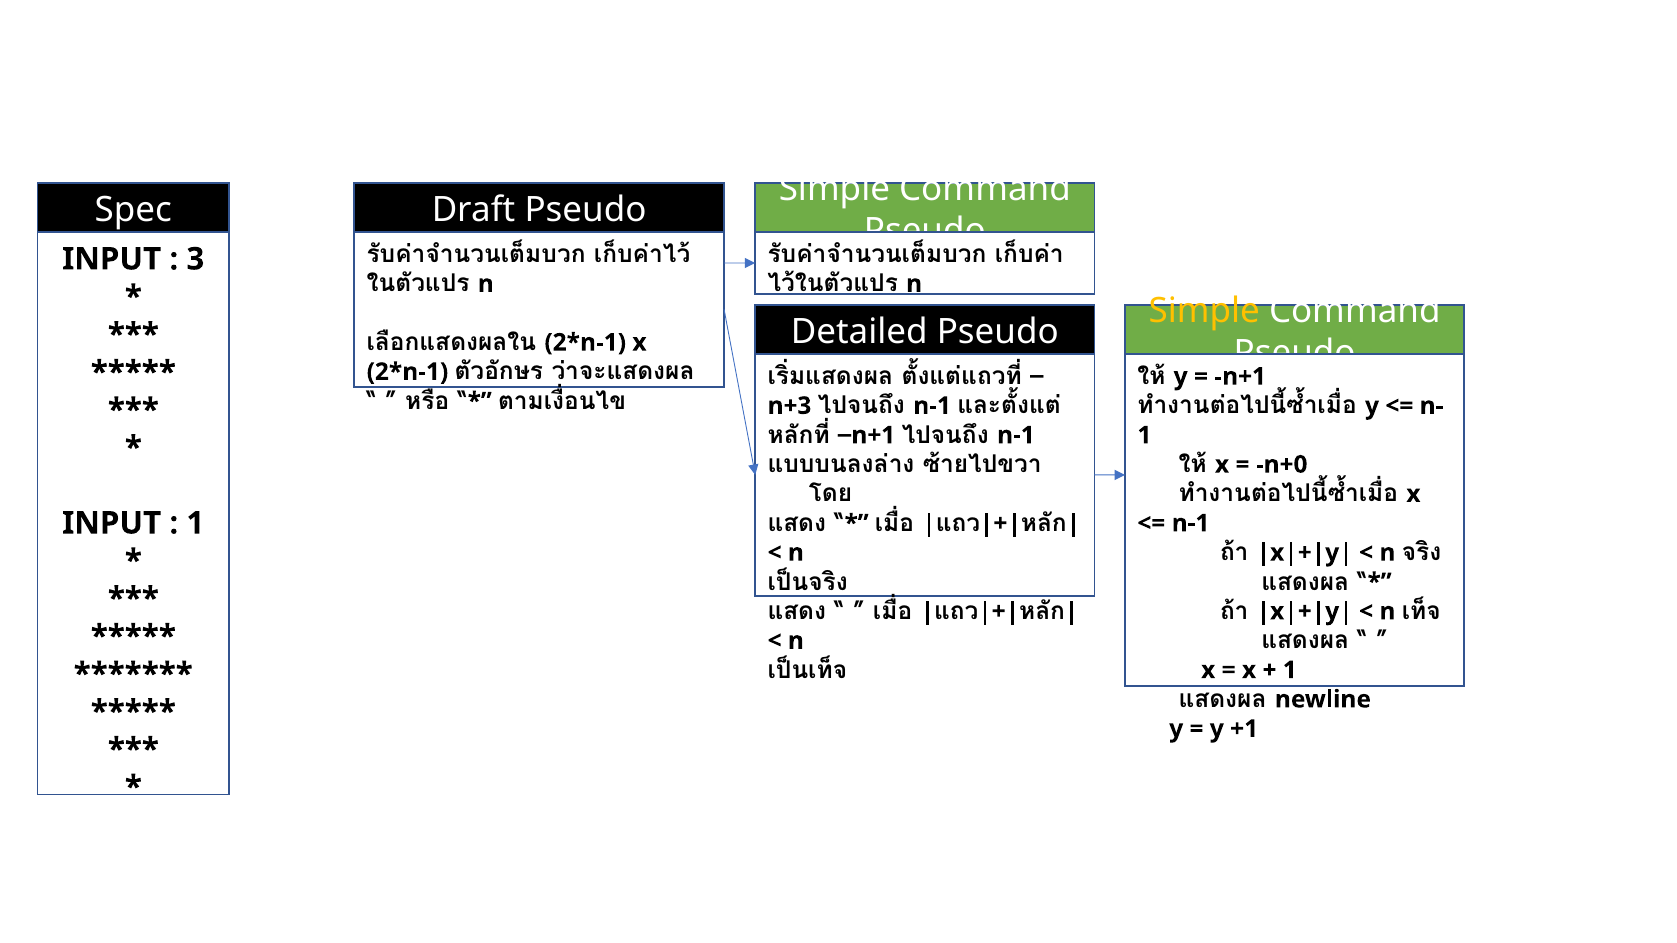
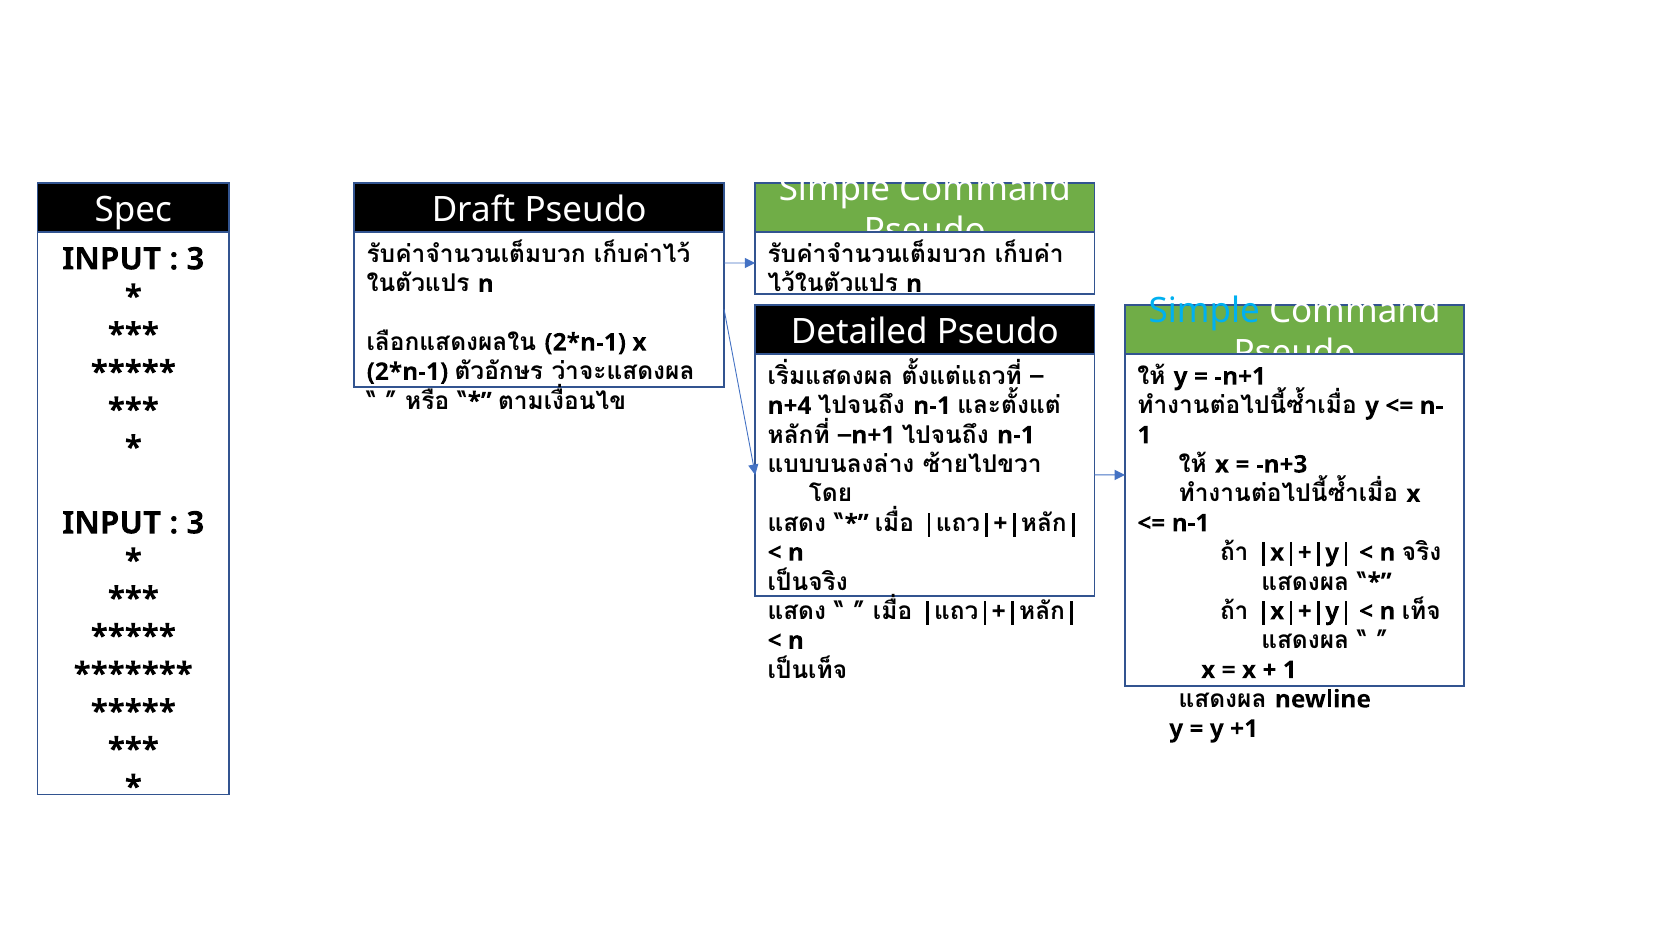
Simple at (1204, 311) colour: yellow -> light blue
n+3: n+3 -> n+4
n+0: n+0 -> n+3
1 at (195, 523): 1 -> 3
